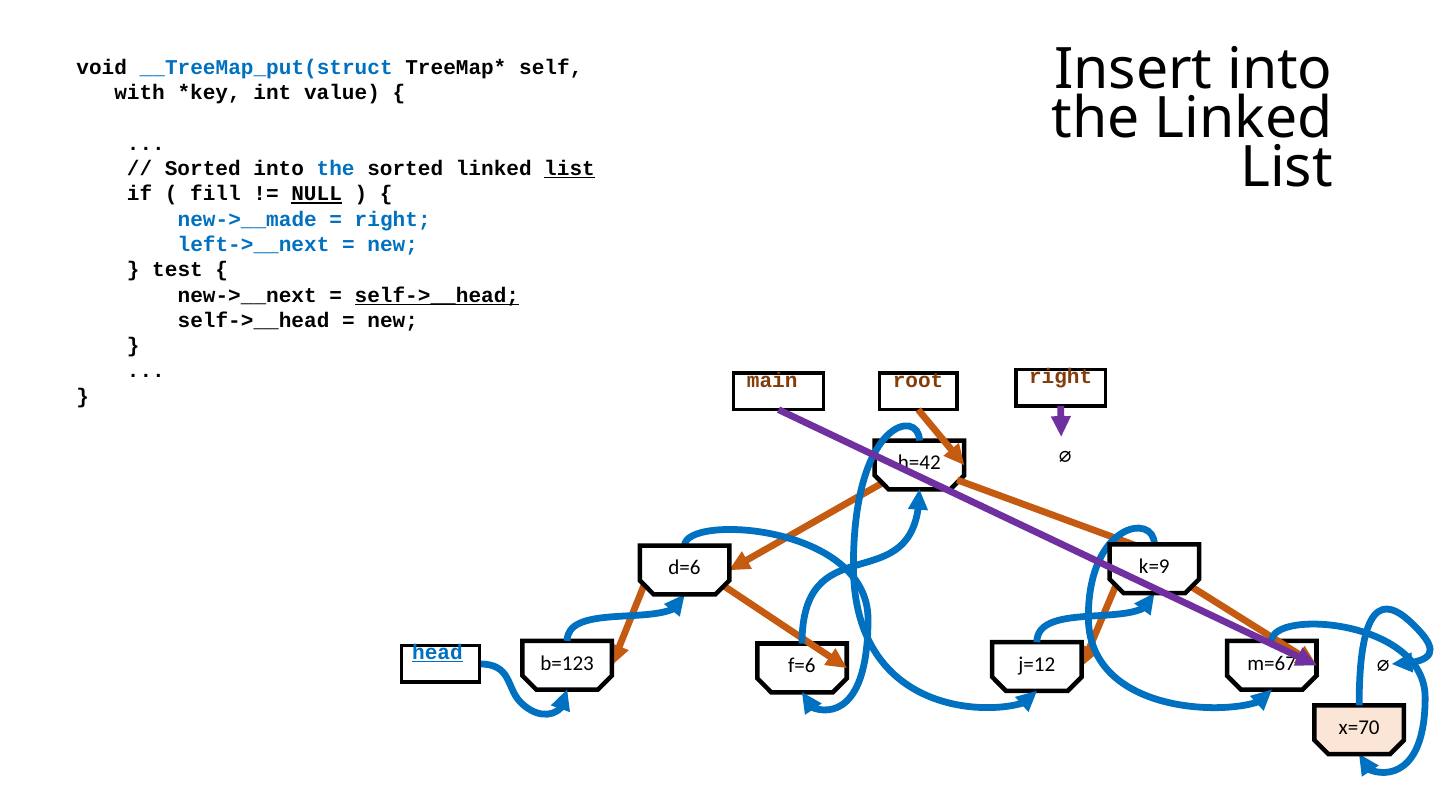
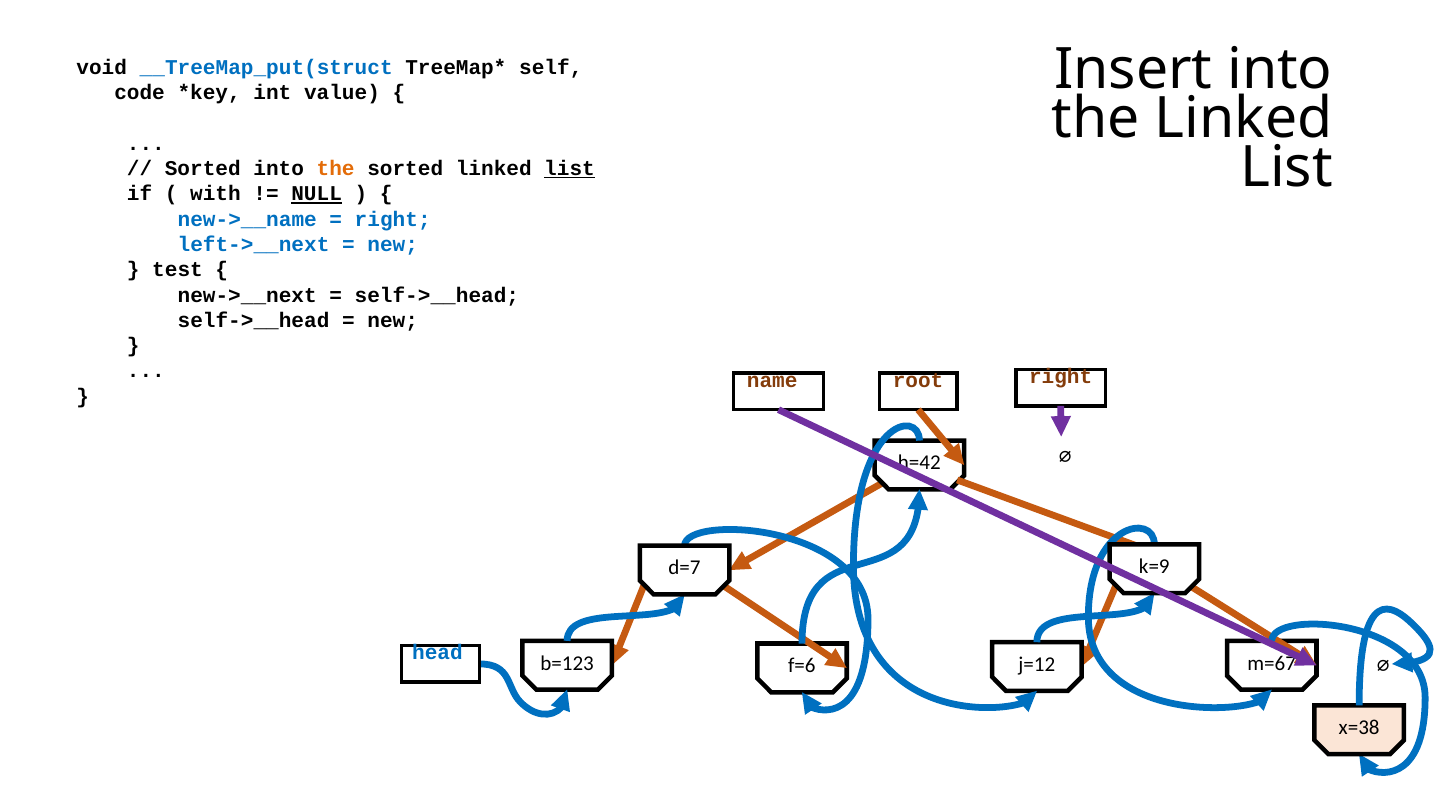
with: with -> code
the at (336, 169) colour: blue -> orange
fill: fill -> with
new->__made: new->__made -> new->__name
self->__head at (437, 295) underline: present -> none
main: main -> name
d=6: d=6 -> d=7
head underline: present -> none
x=70: x=70 -> x=38
